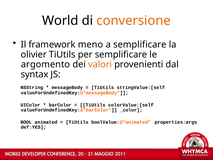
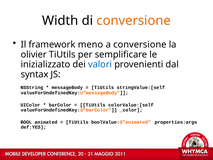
World: World -> Width
a semplificare: semplificare -> conversione
argomento: argomento -> inizializzato
valori colour: orange -> blue
